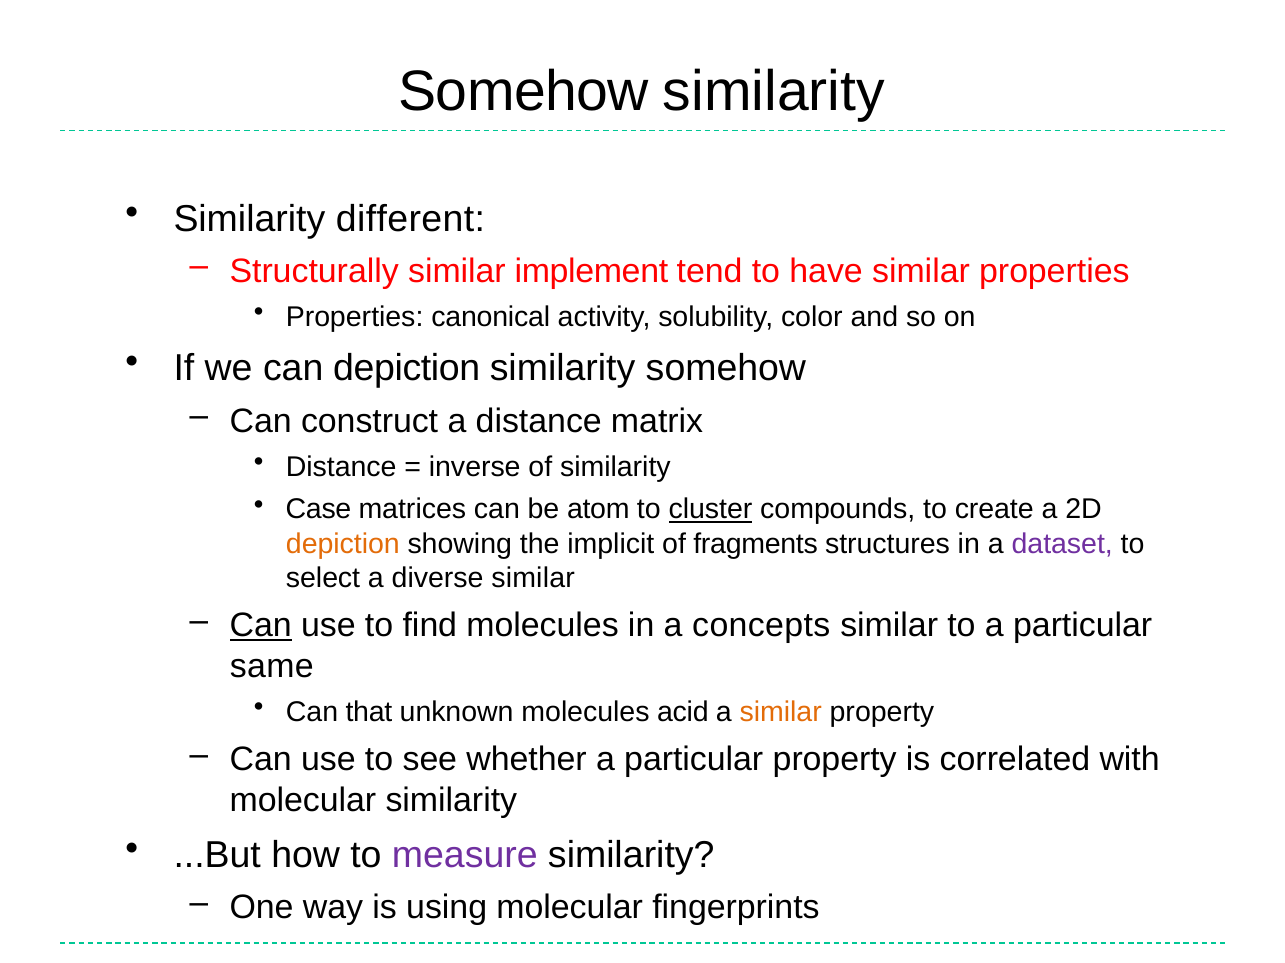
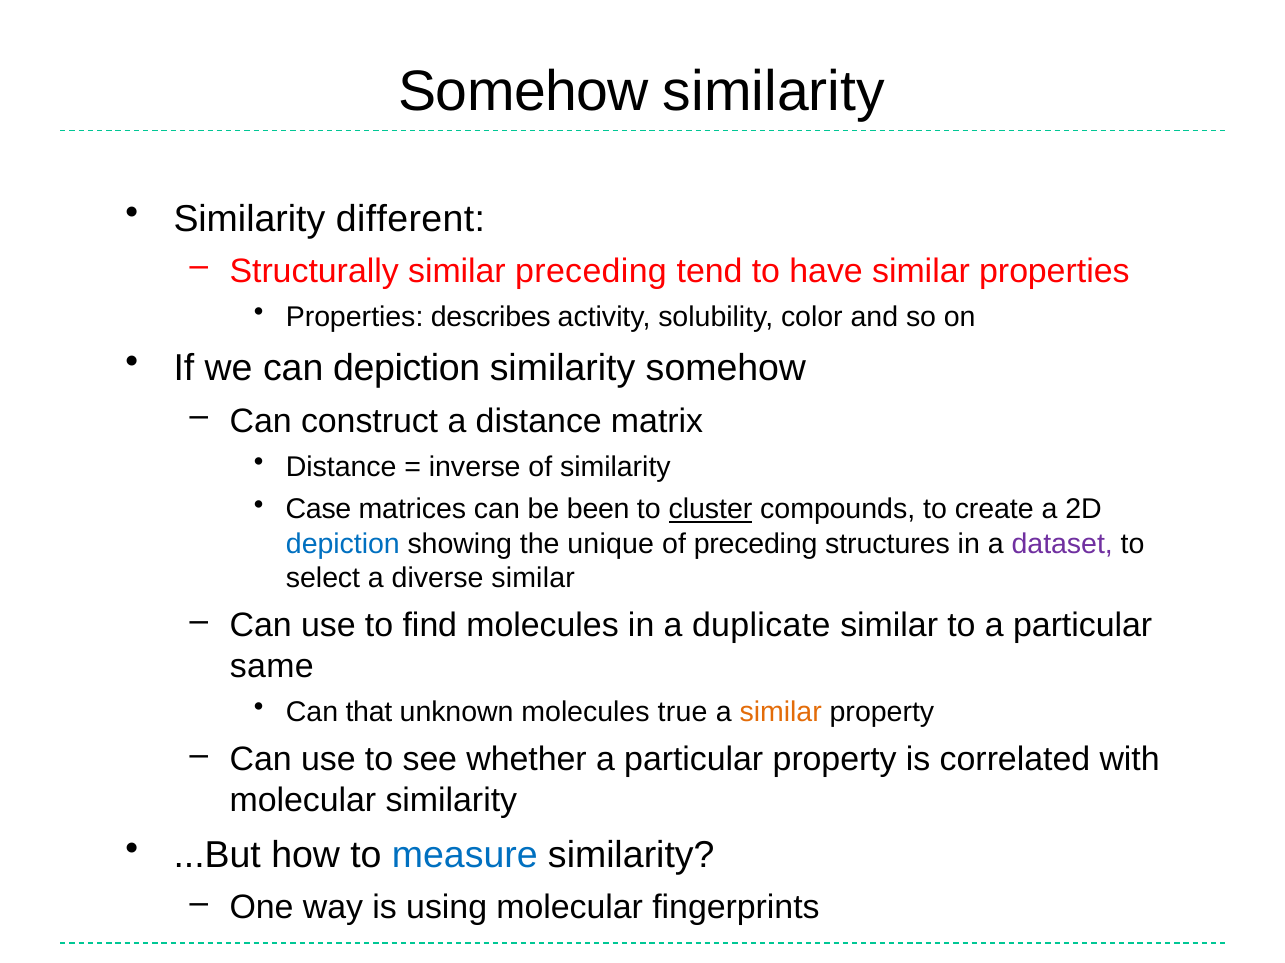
similar implement: implement -> preceding
canonical: canonical -> describes
atom: atom -> been
depiction at (343, 544) colour: orange -> blue
implicit: implicit -> unique
of fragments: fragments -> preceding
Can at (261, 626) underline: present -> none
concepts: concepts -> duplicate
acid: acid -> true
measure colour: purple -> blue
